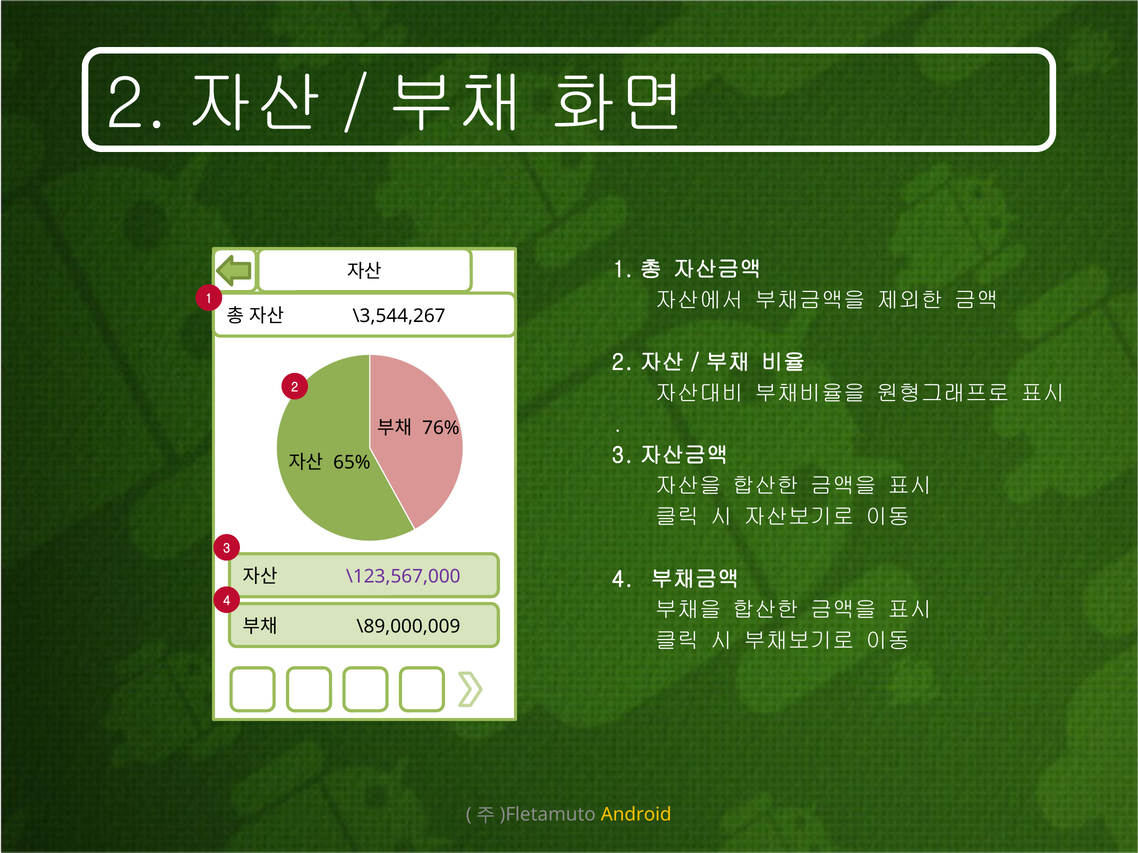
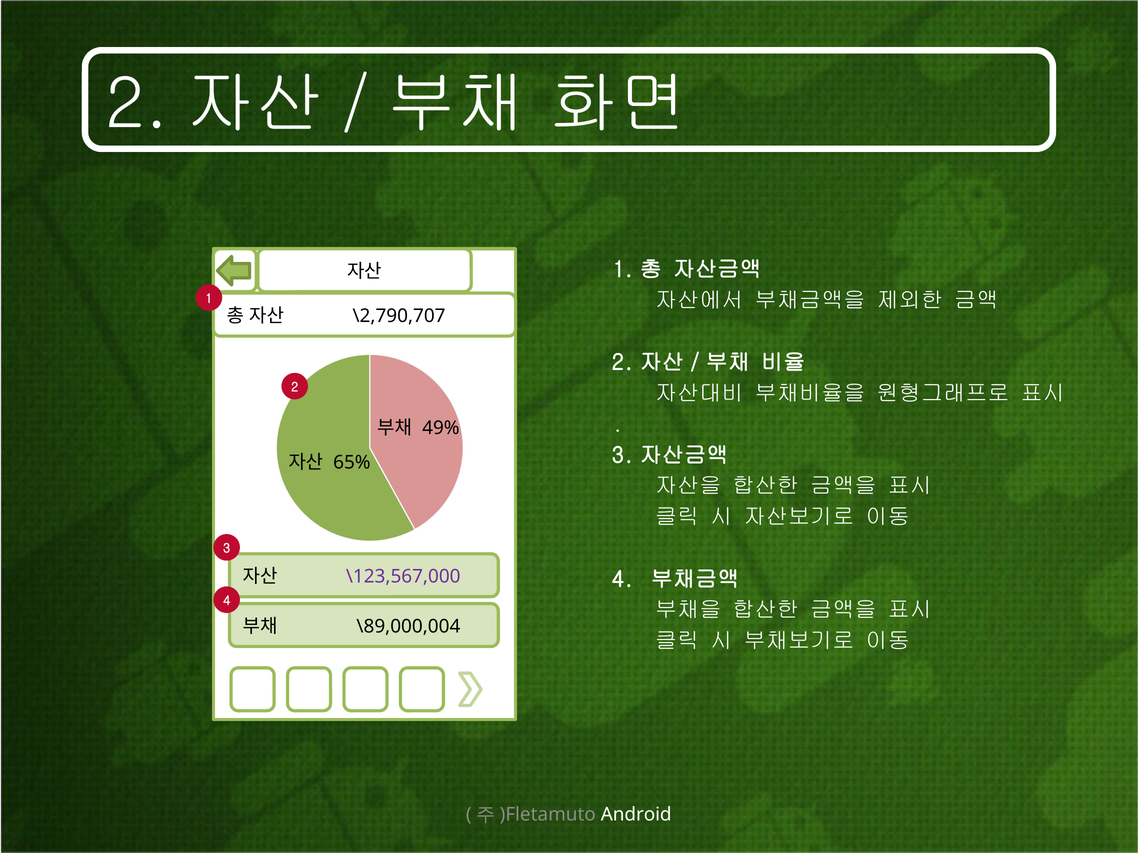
\3,544,267: \3,544,267 -> \2,790,707
76%: 76% -> 49%
\89,000,009: \89,000,009 -> \89,000,004
Android colour: yellow -> white
